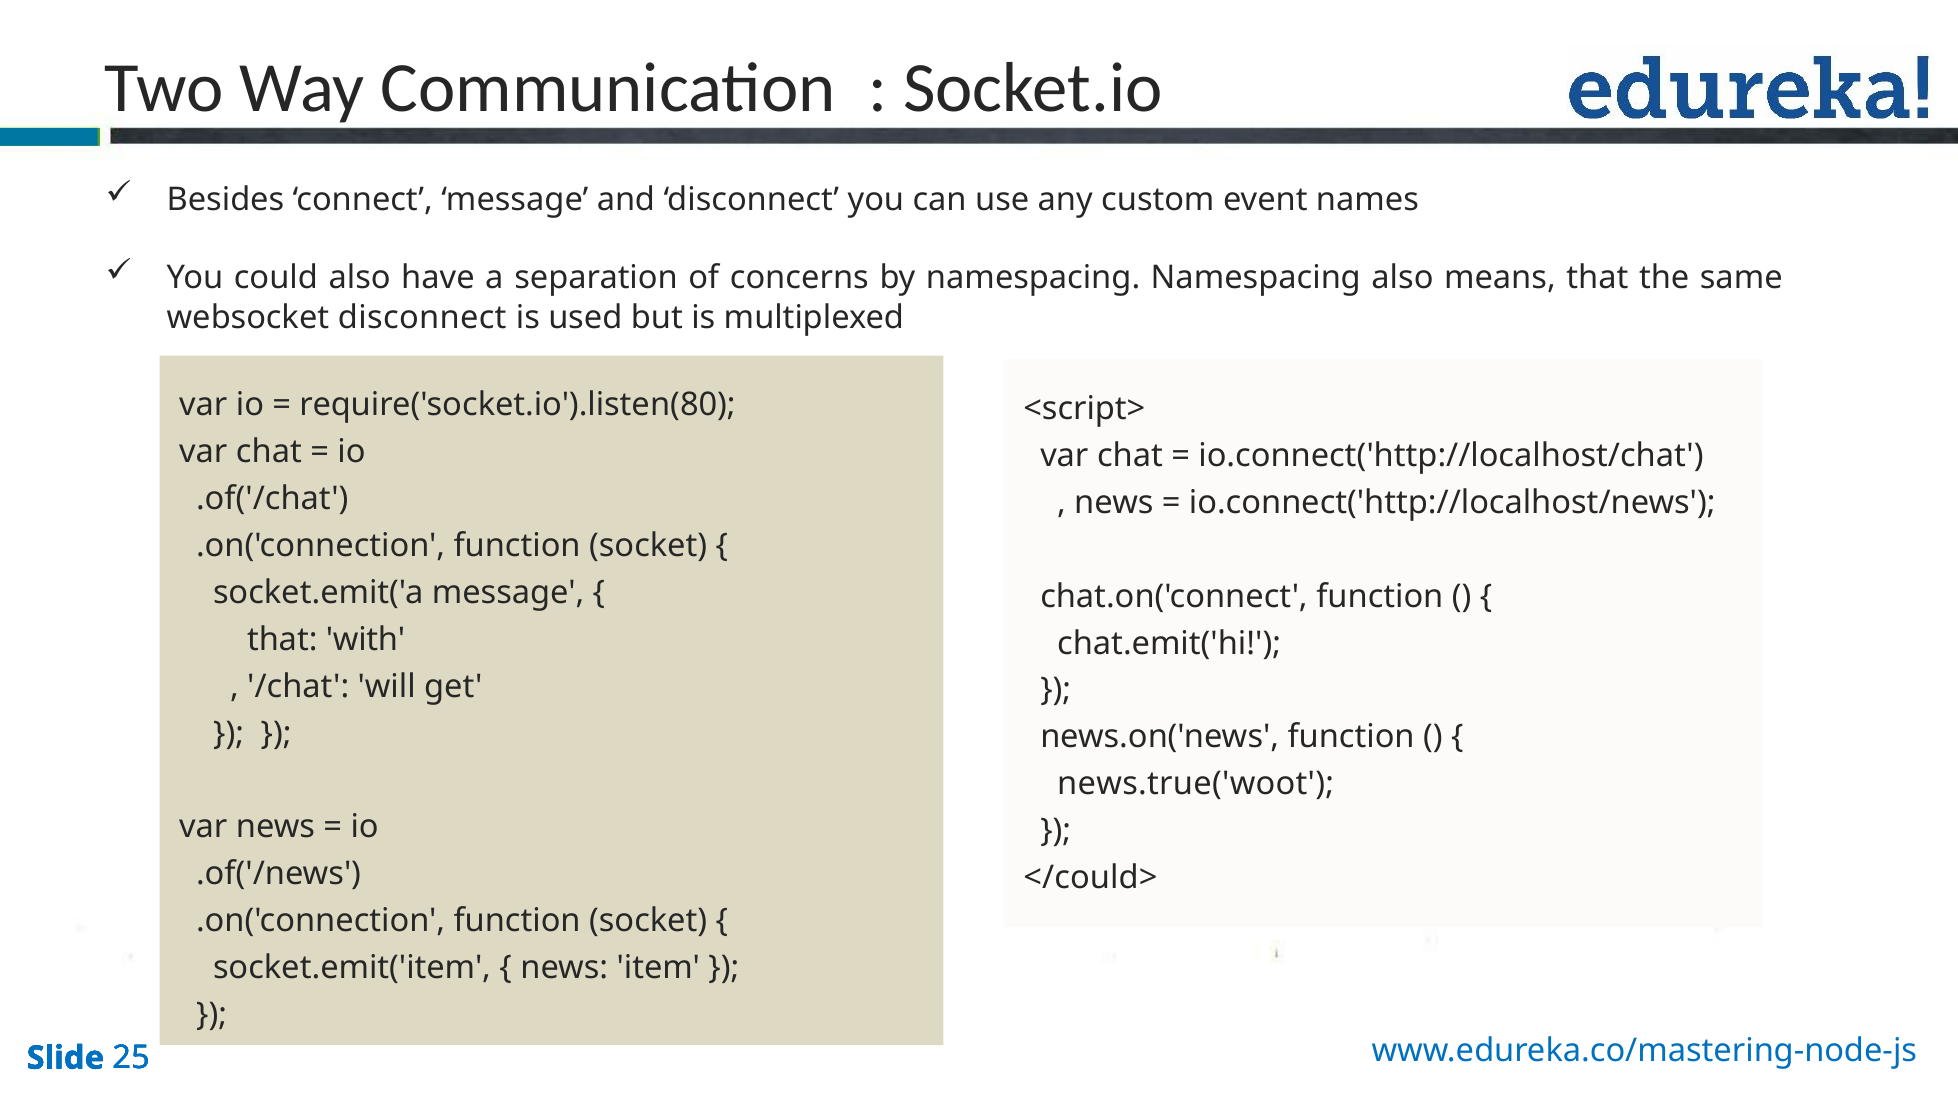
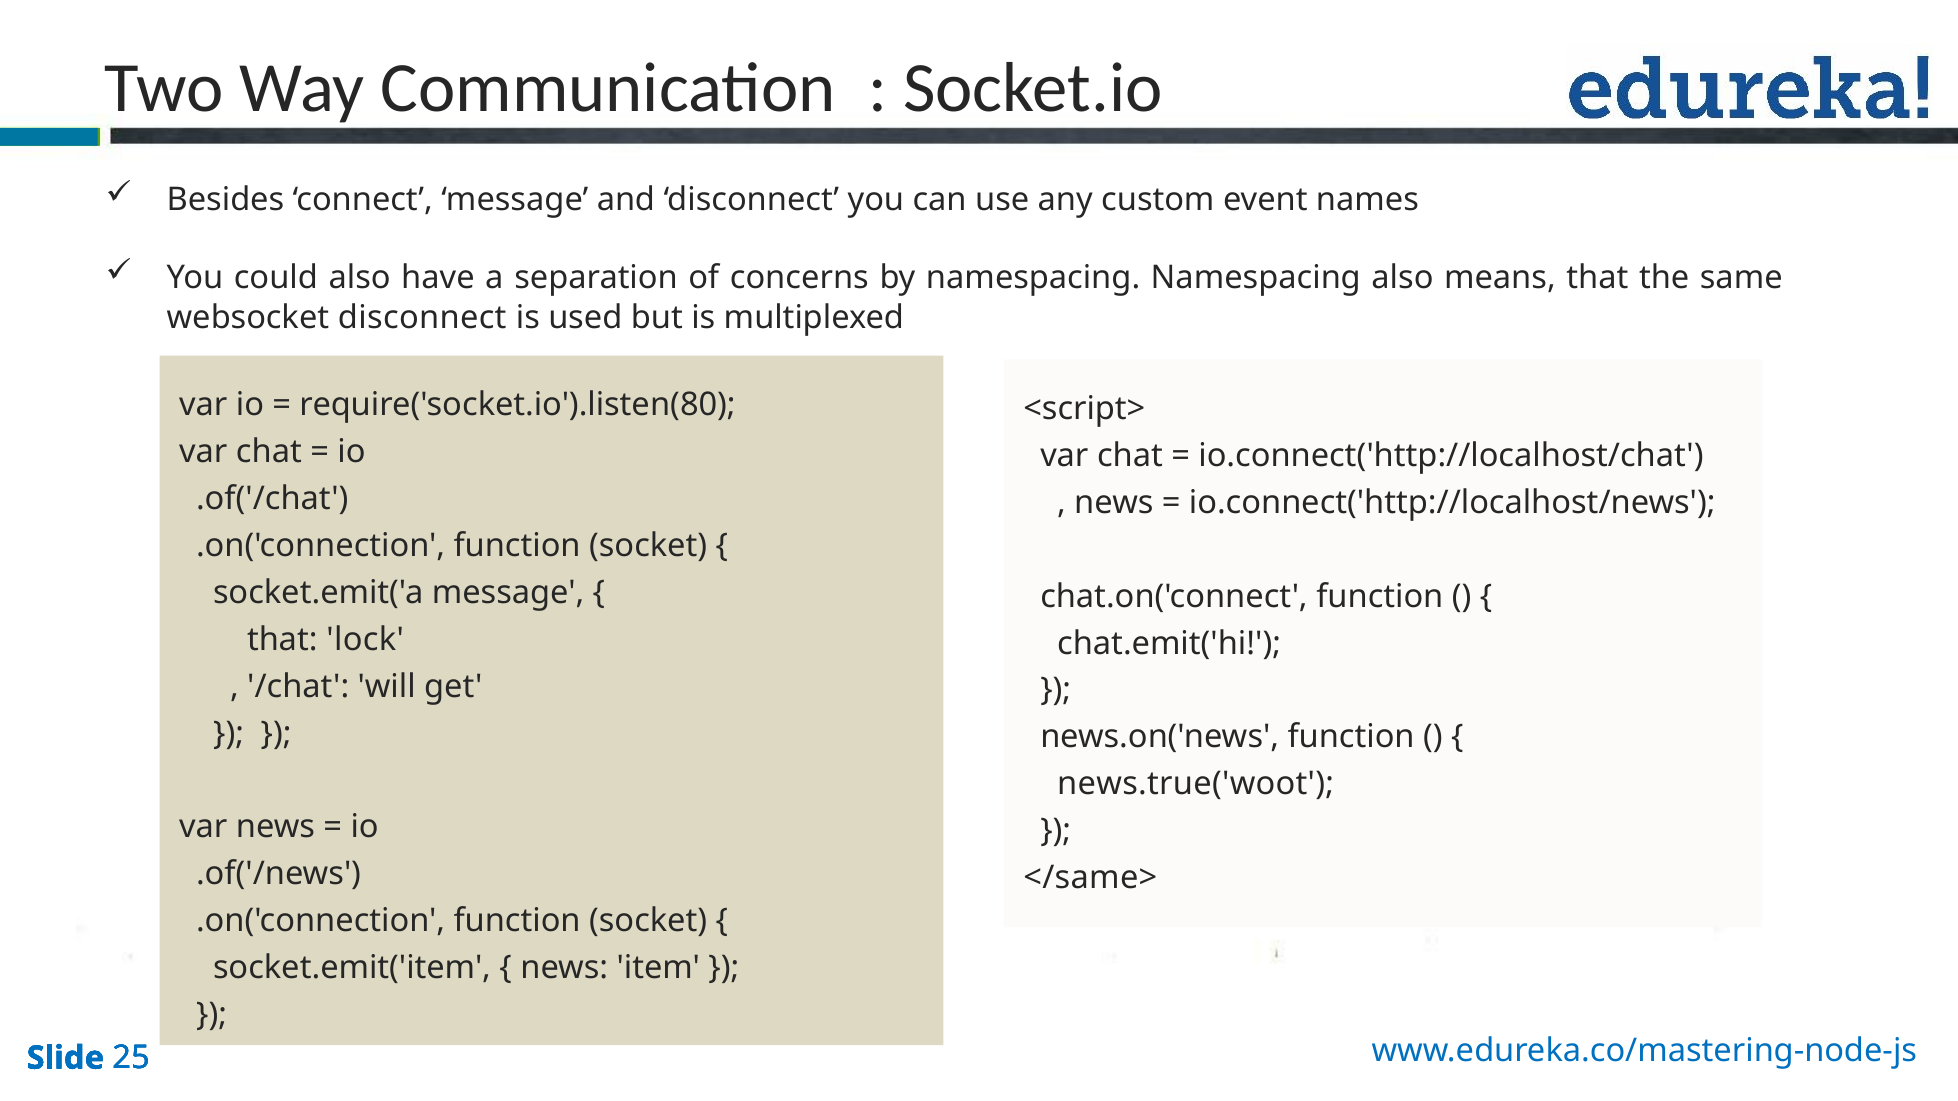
with: with -> lock
</could>: </could> -> </same>
